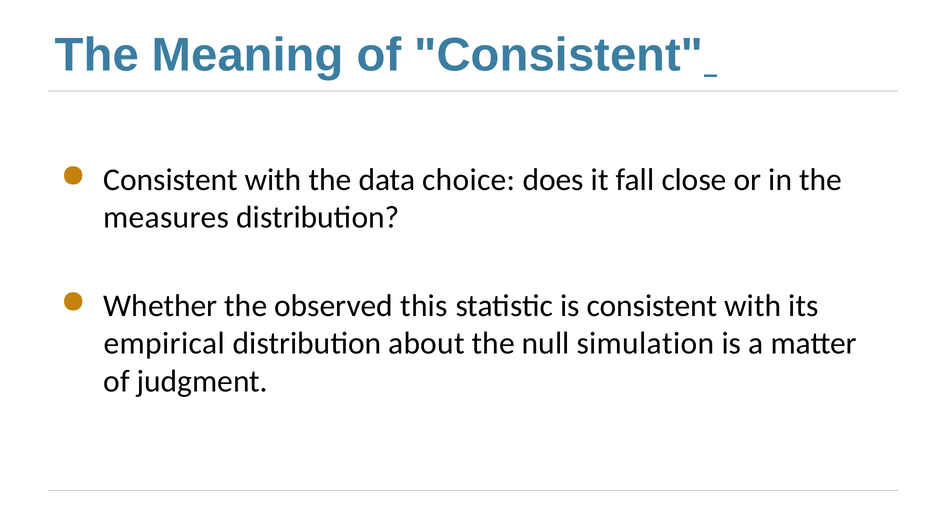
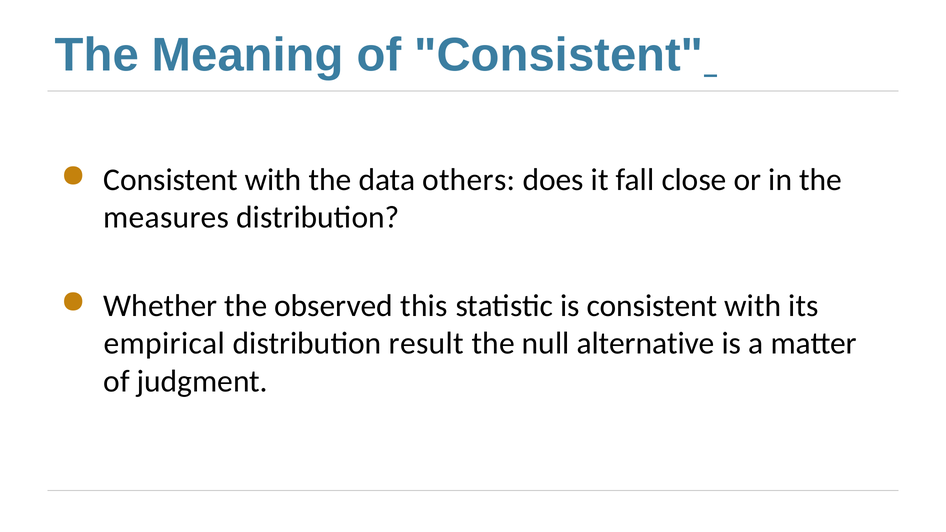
choice: choice -> others
about: about -> result
simulation: simulation -> alternative
